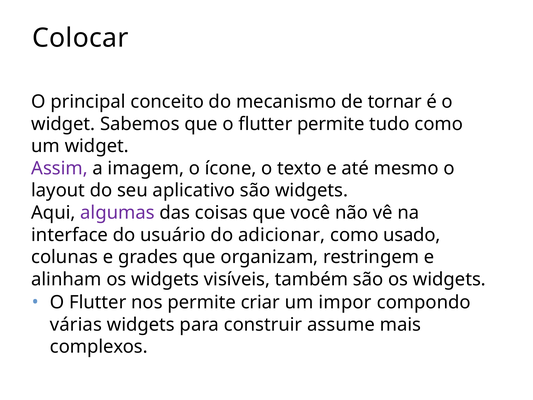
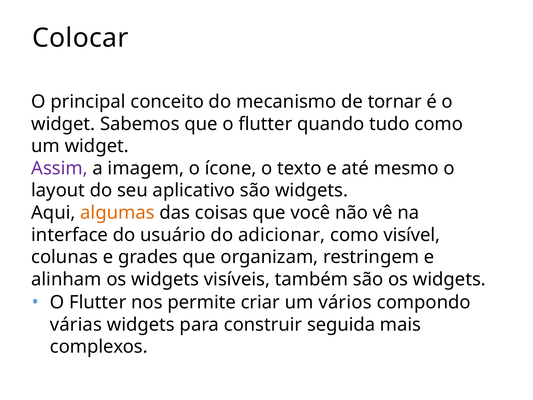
flutter permite: permite -> quando
algumas colour: purple -> orange
usado: usado -> visível
impor: impor -> vários
assume: assume -> seguida
